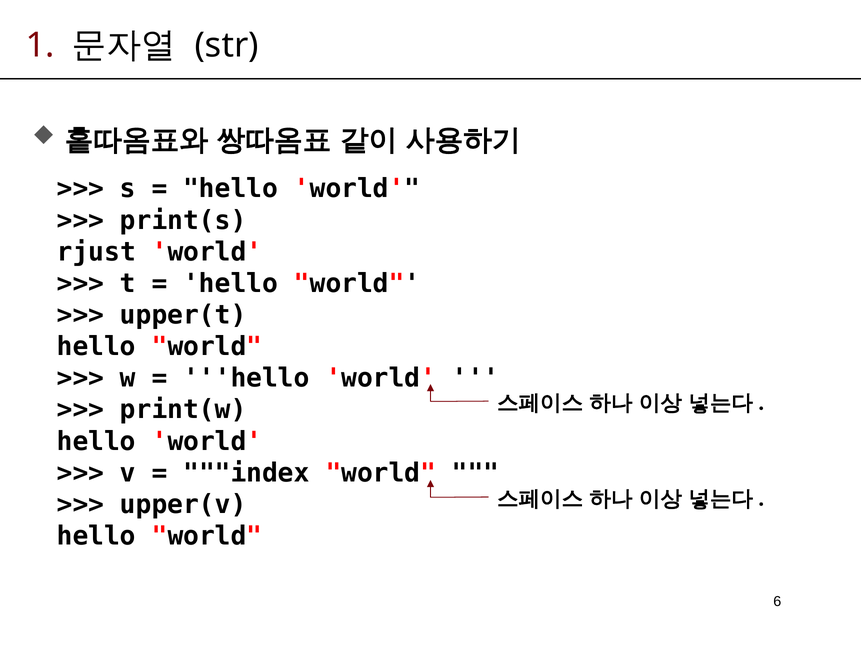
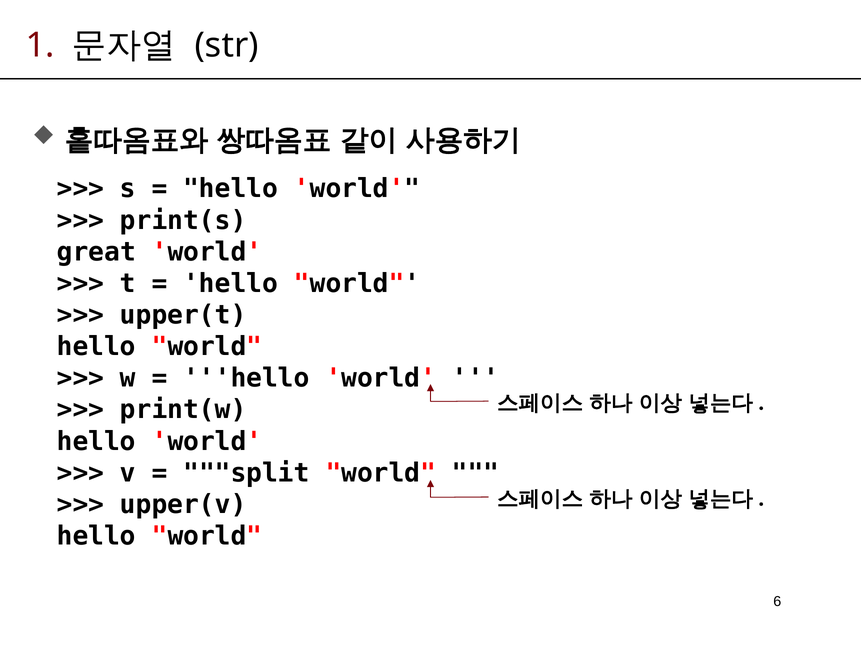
rjust: rjust -> great
index: index -> split
